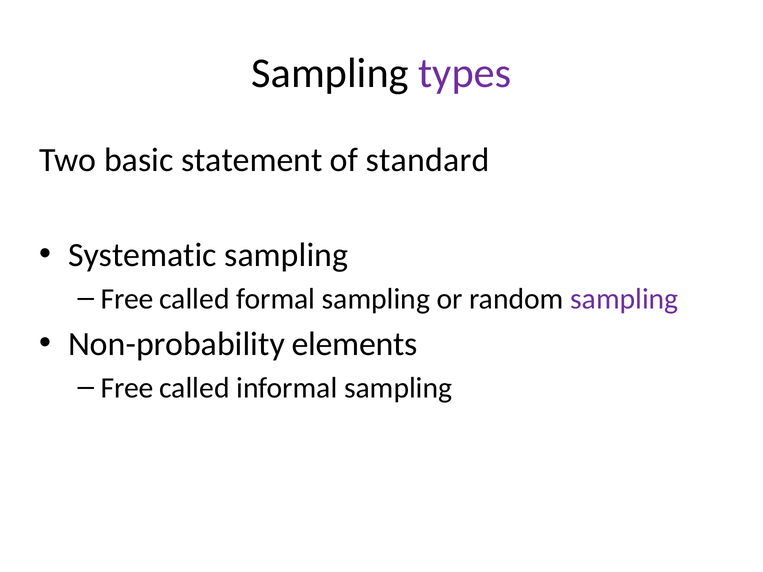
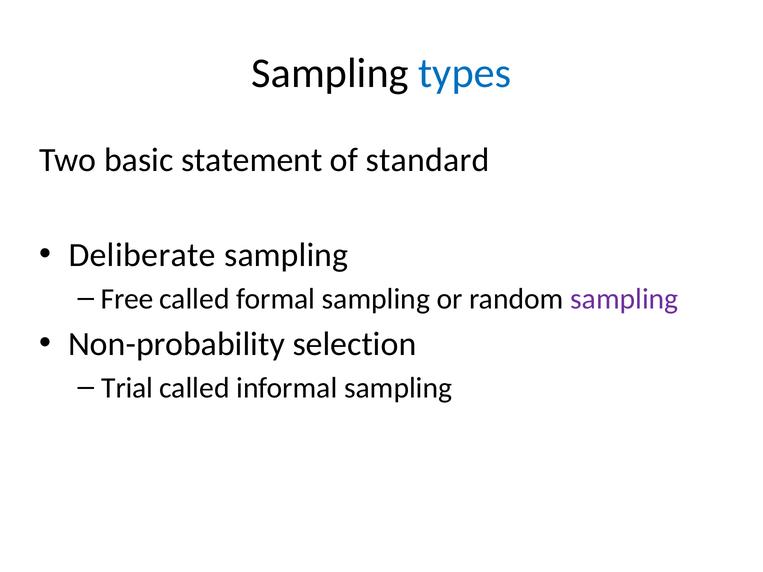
types colour: purple -> blue
Systematic: Systematic -> Deliberate
elements: elements -> selection
Free at (127, 388): Free -> Trial
